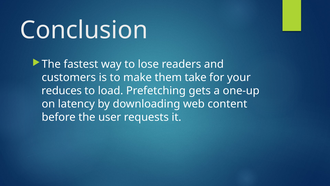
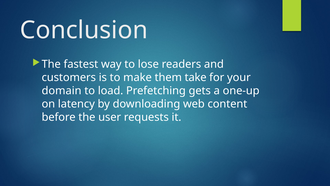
reduces: reduces -> domain
